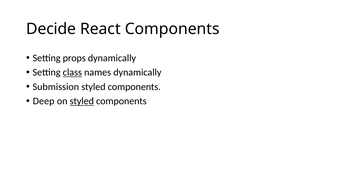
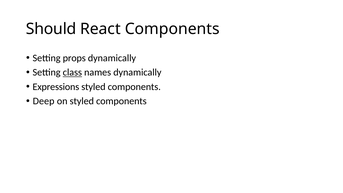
Decide: Decide -> Should
Submission: Submission -> Expressions
styled at (82, 101) underline: present -> none
